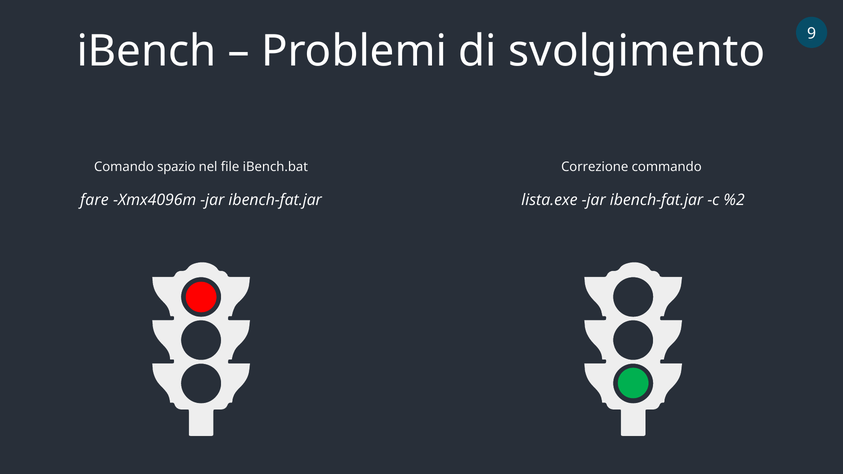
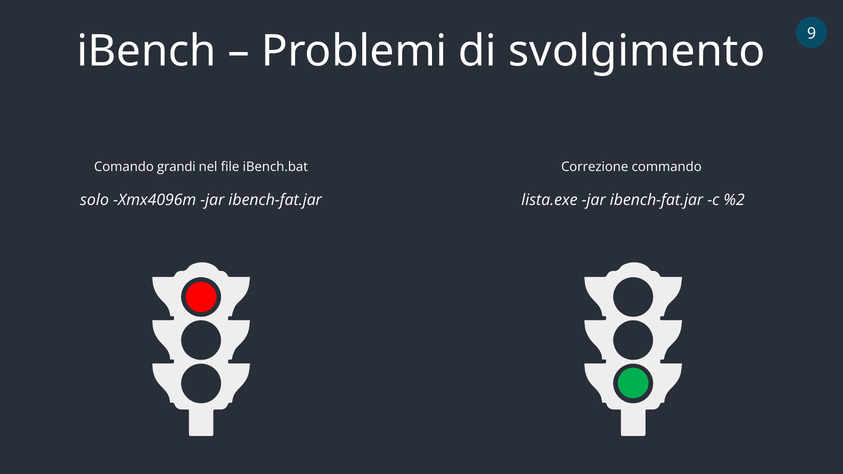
spazio: spazio -> grandi
fare: fare -> solo
